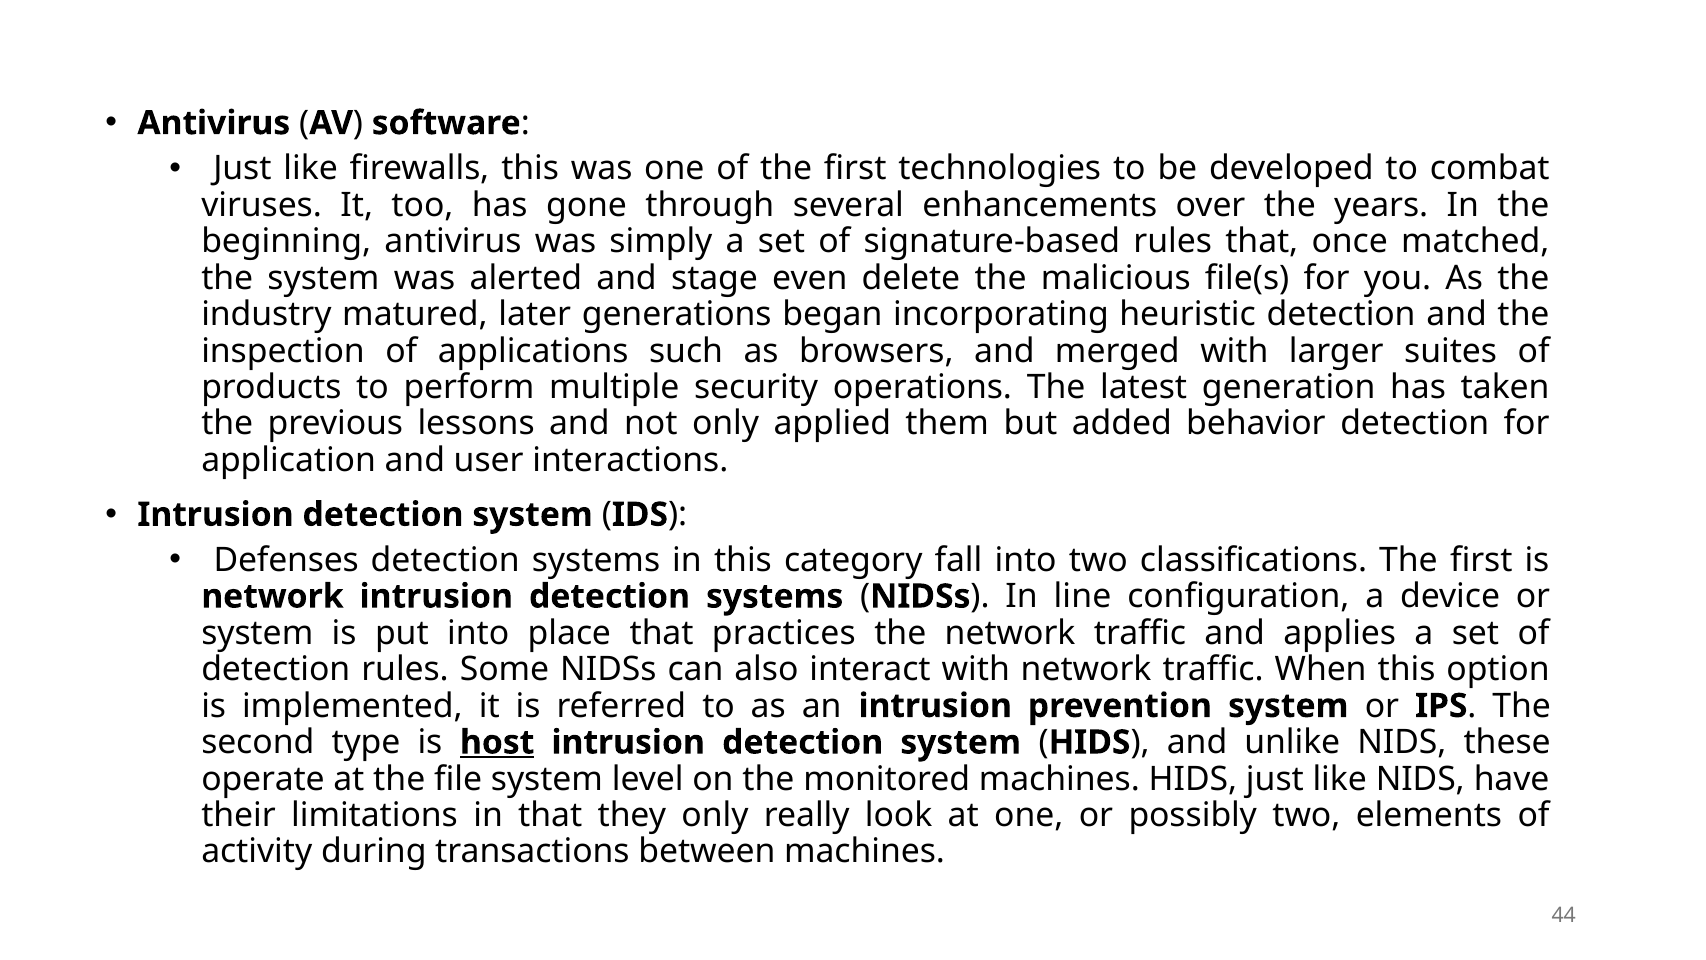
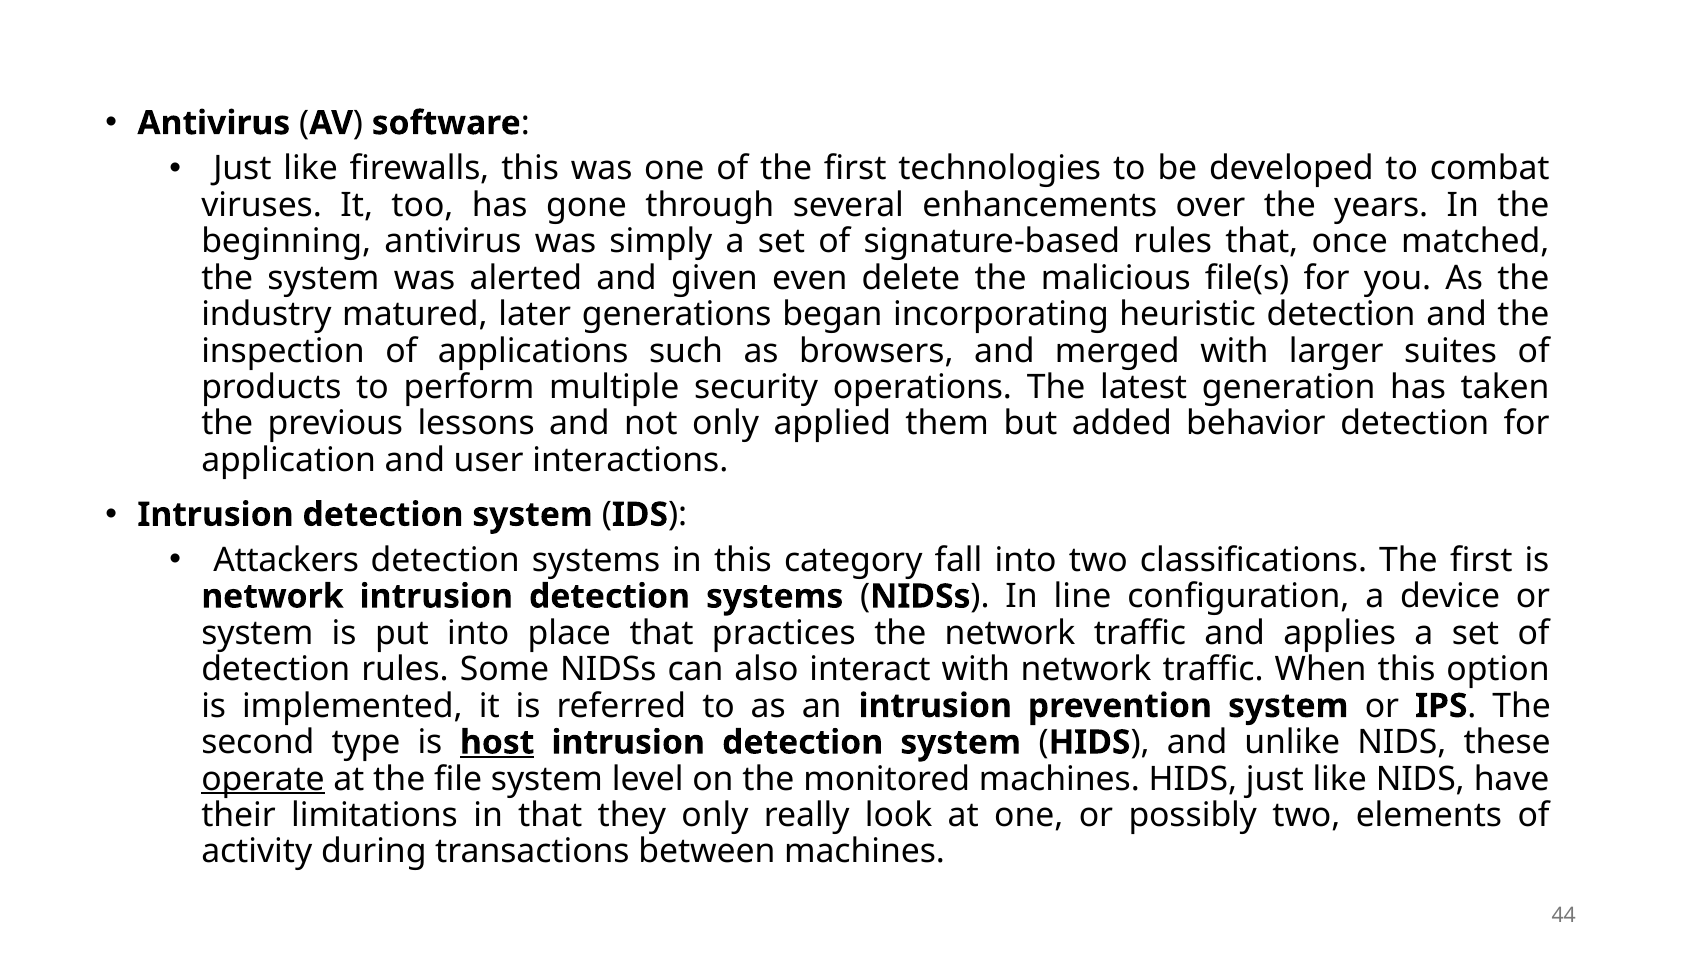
stage: stage -> given
Defenses: Defenses -> Attackers
operate underline: none -> present
